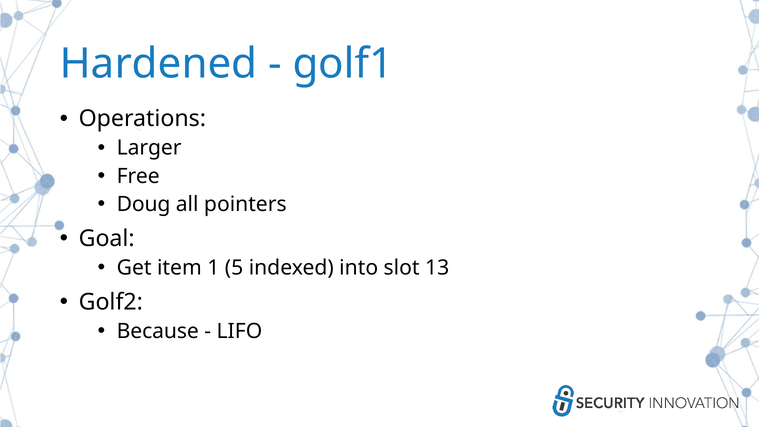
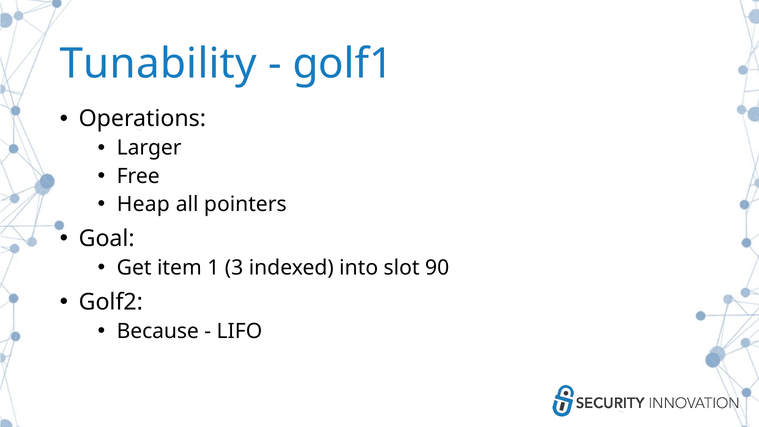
Hardened: Hardened -> Tunability
Doug: Doug -> Heap
5: 5 -> 3
13: 13 -> 90
